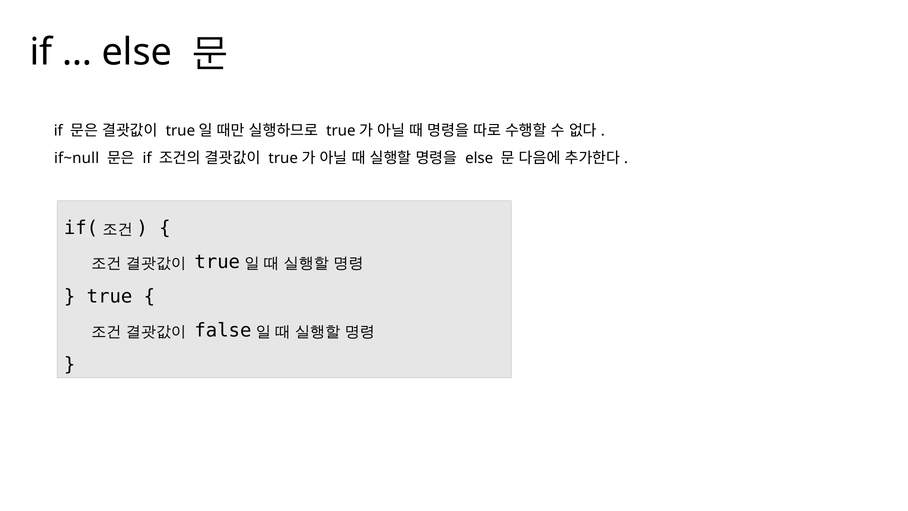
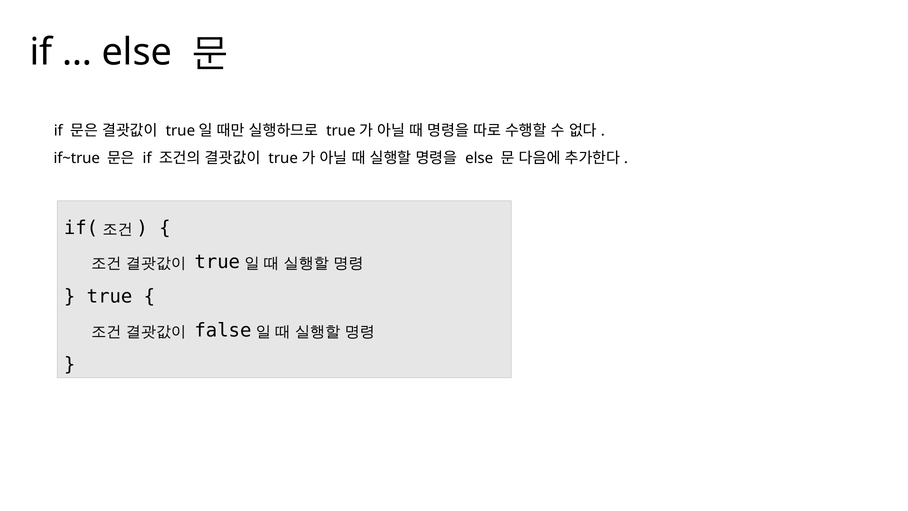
if~null: if~null -> if~true
